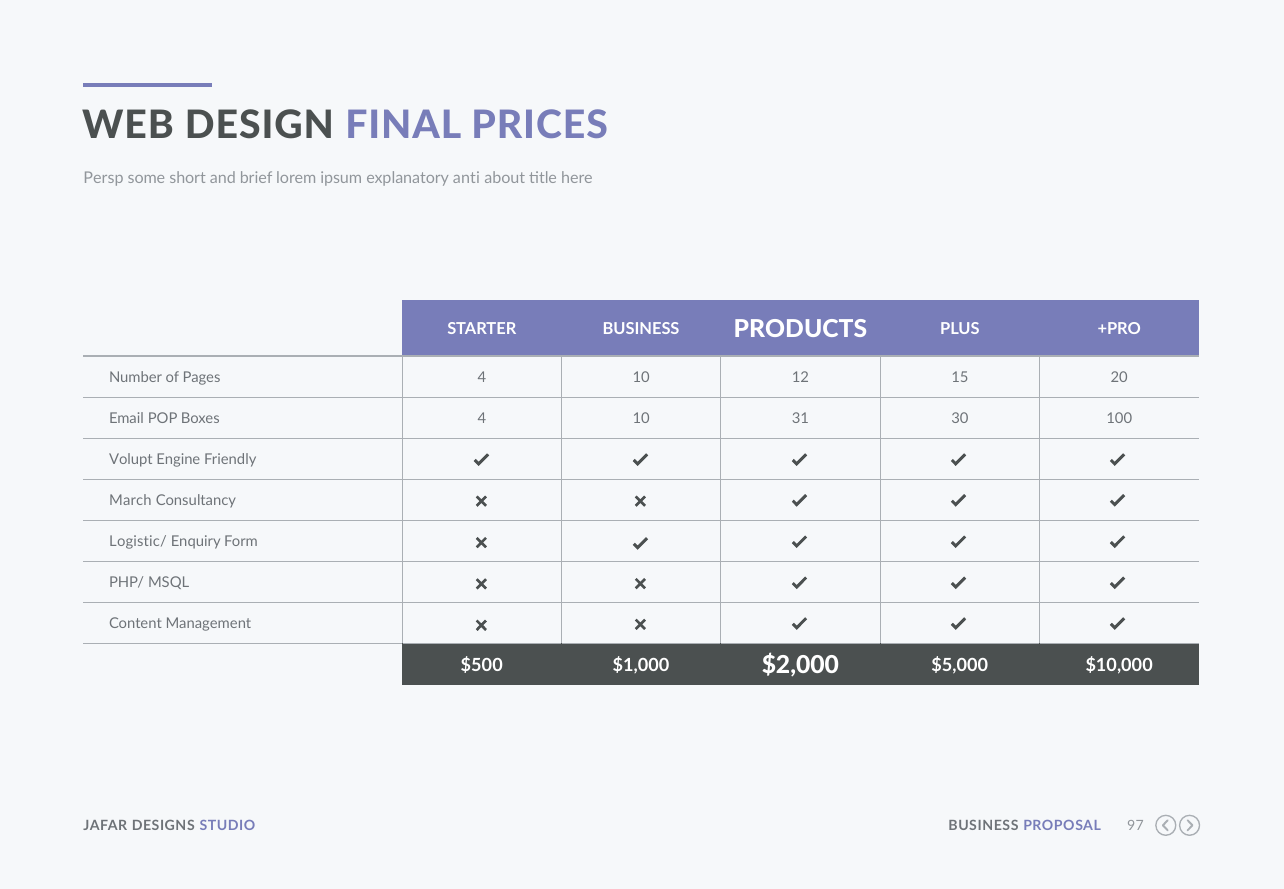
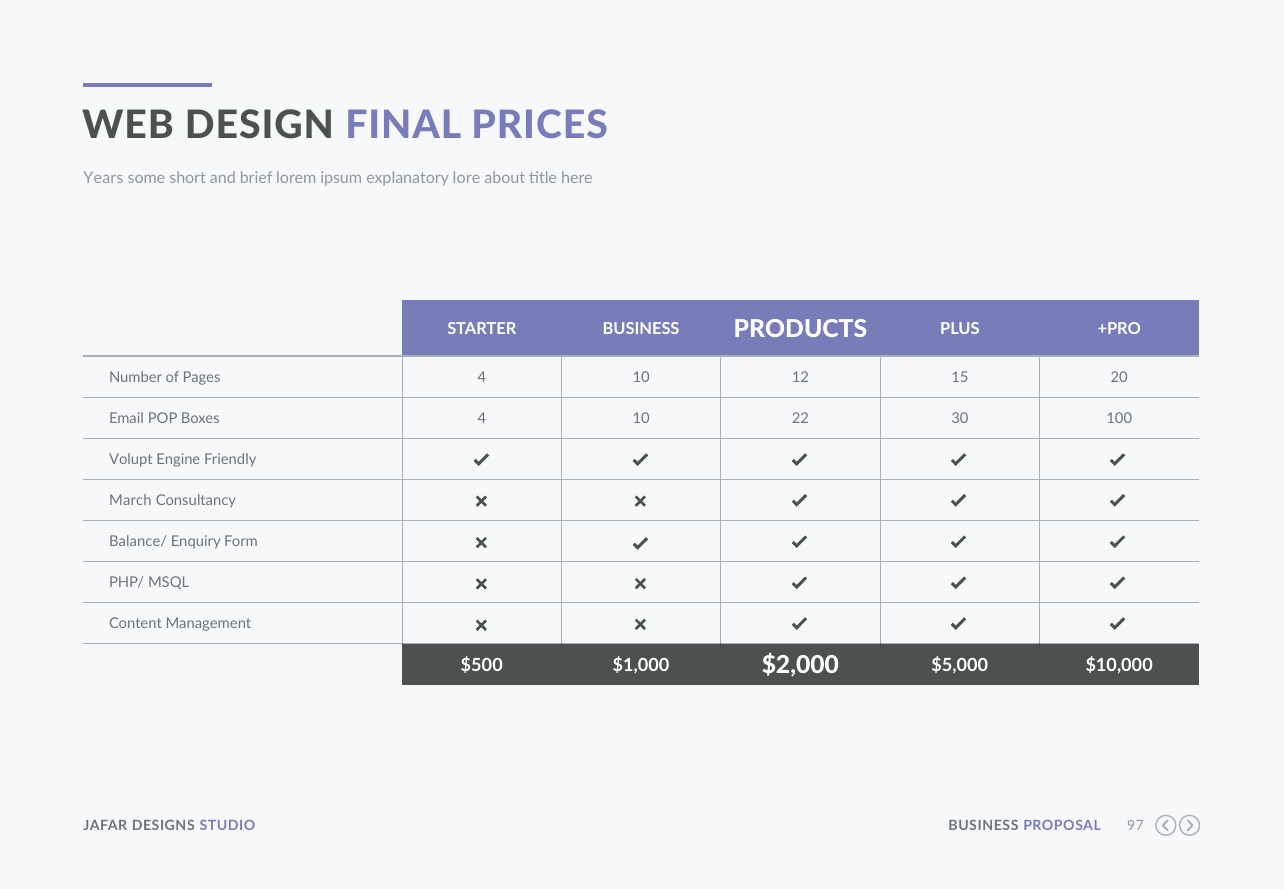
Persp: Persp -> Years
anti: anti -> lore
31: 31 -> 22
Logistic/: Logistic/ -> Balance/
